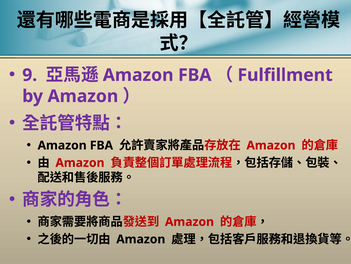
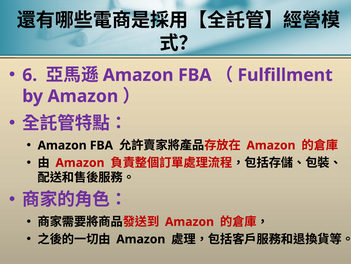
9: 9 -> 6
